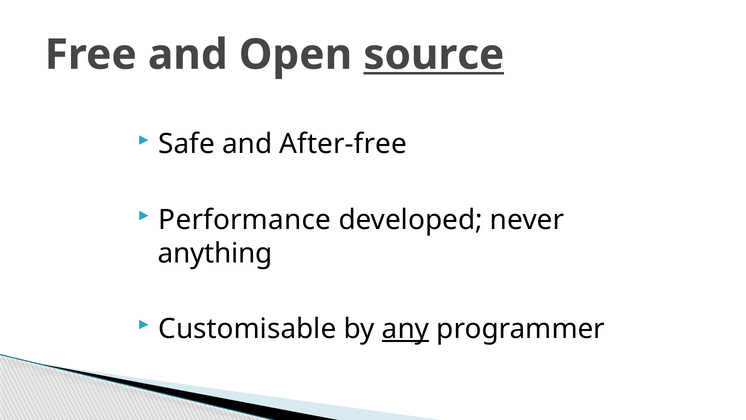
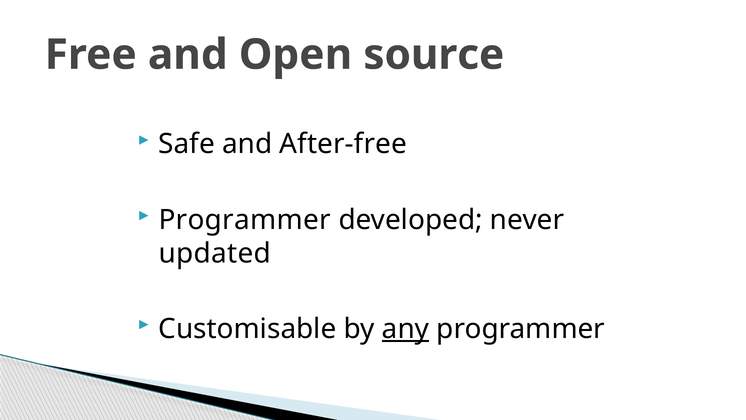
source underline: present -> none
Performance at (245, 220): Performance -> Programmer
anything: anything -> updated
